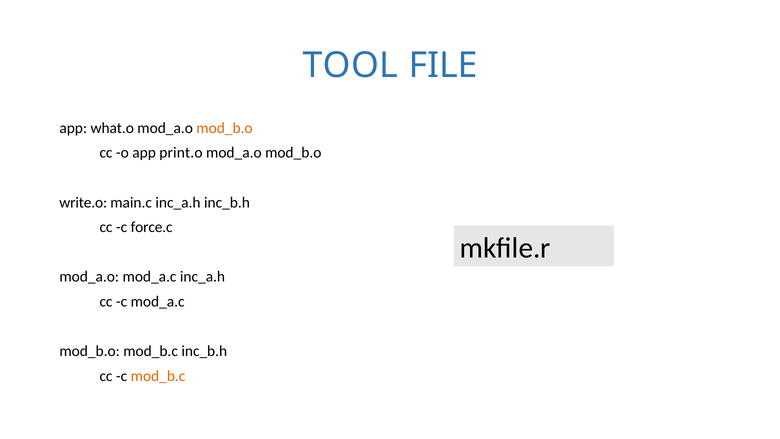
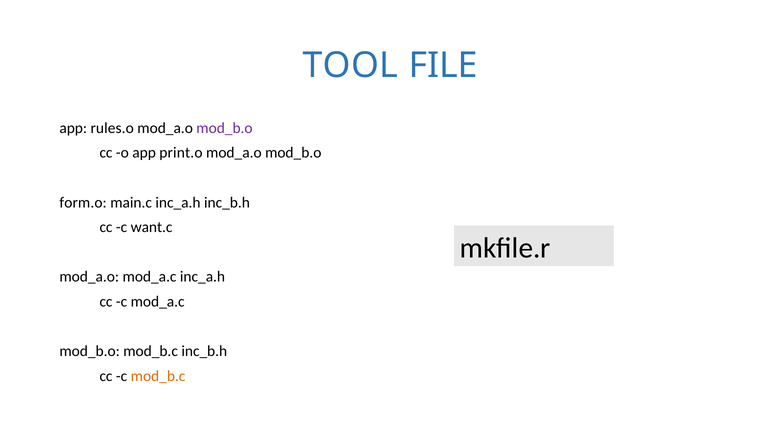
what.o: what.o -> rules.o
mod_b.o at (224, 128) colour: orange -> purple
write.o: write.o -> form.o
force.c: force.c -> want.c
